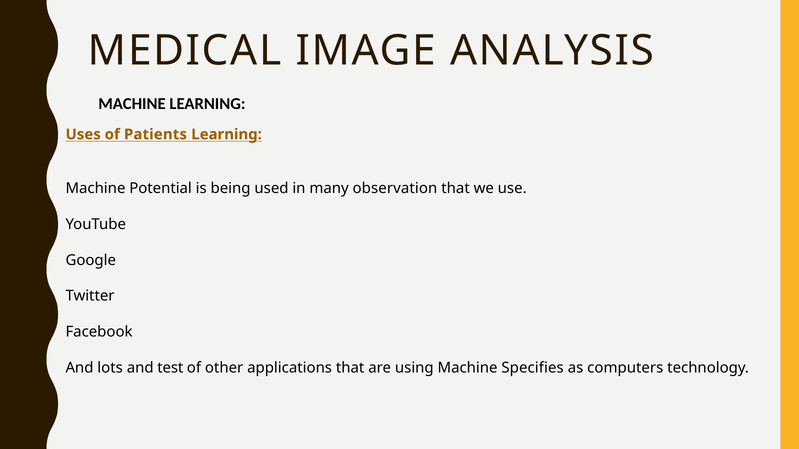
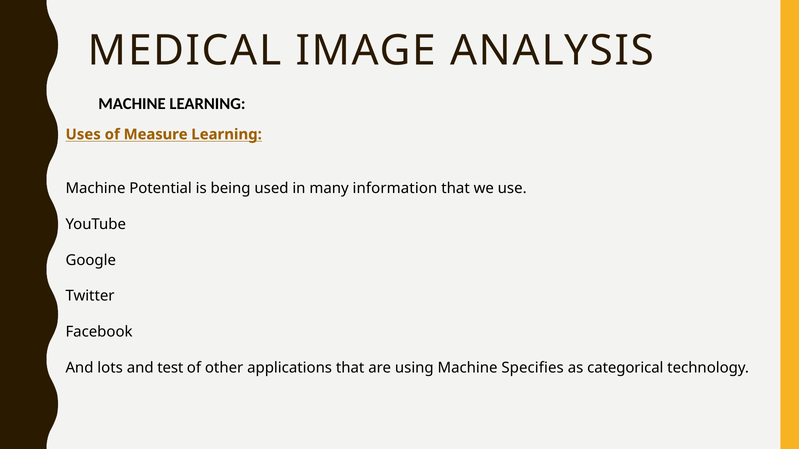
Patients: Patients -> Measure
observation: observation -> information
computers: computers -> categorical
